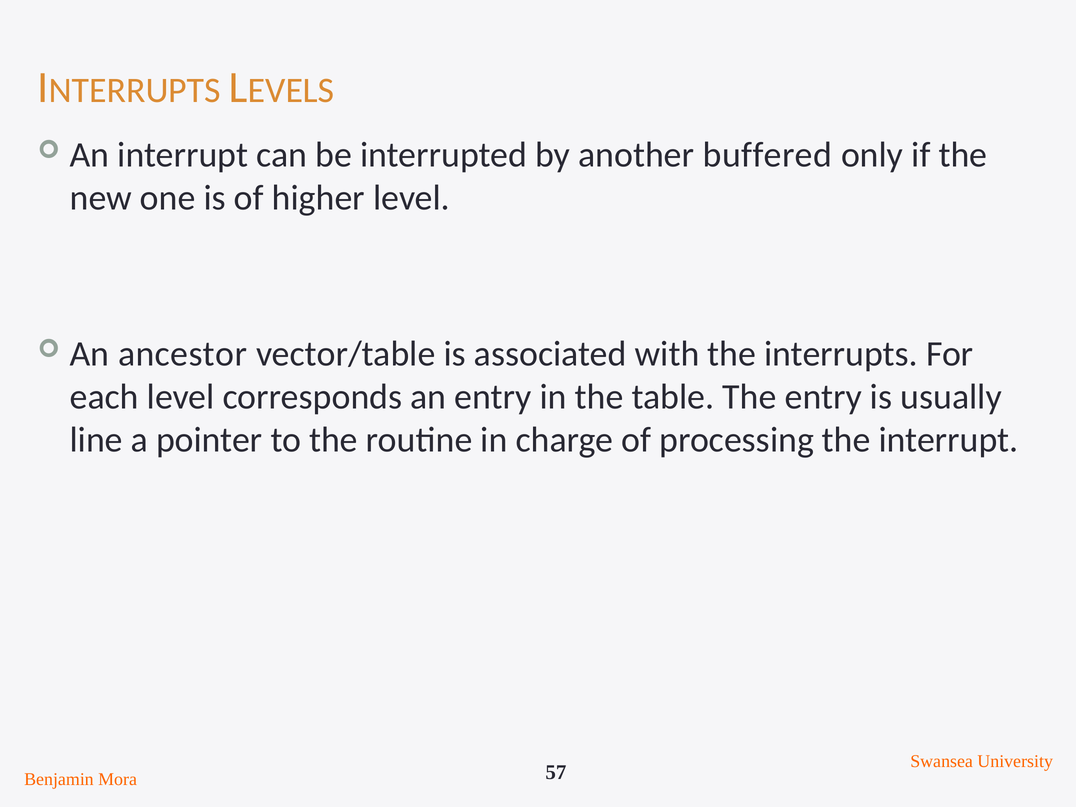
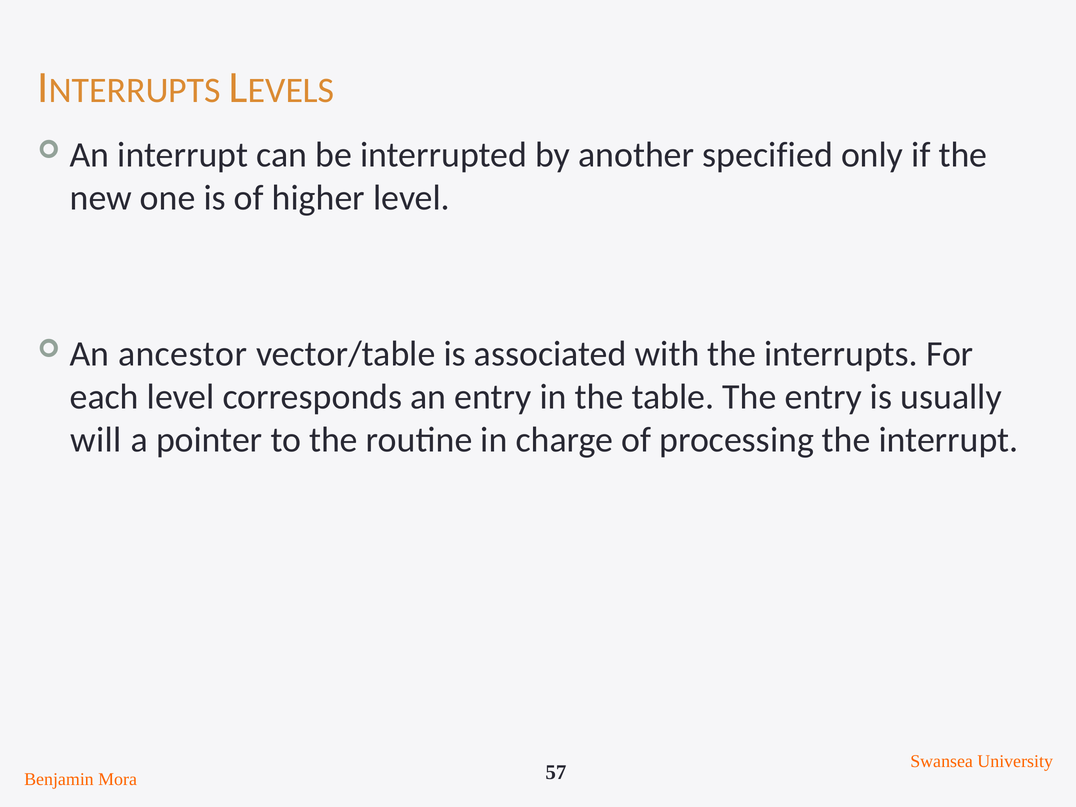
buffered: buffered -> specified
line: line -> will
